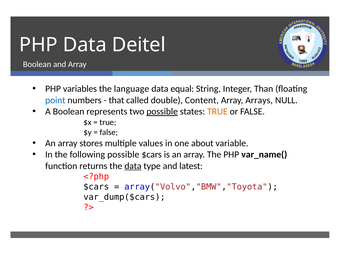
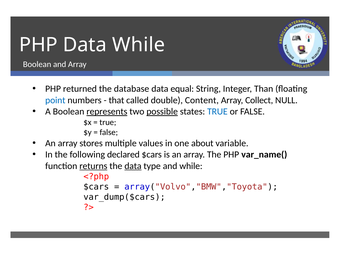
Data Deitel: Deitel -> While
variables: variables -> returned
language: language -> database
Arrays: Arrays -> Collect
represents underline: none -> present
TRUE at (217, 112) colour: orange -> blue
following possible: possible -> declared
returns underline: none -> present
and latest: latest -> while
